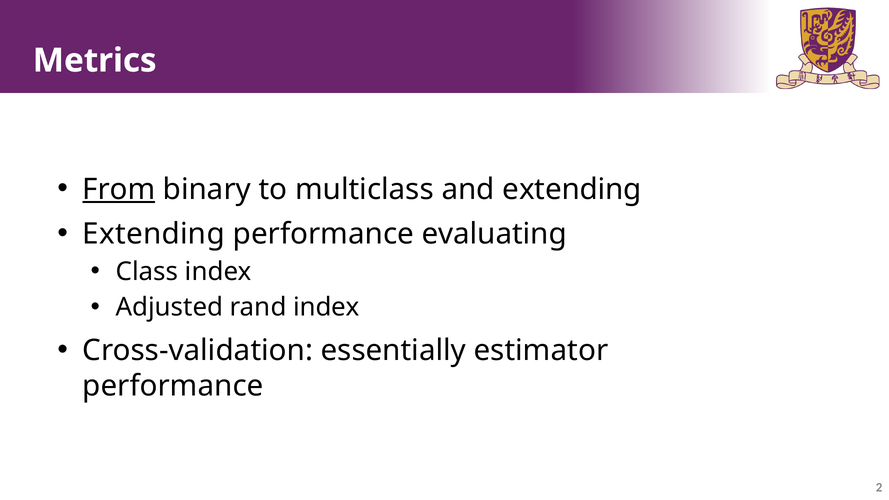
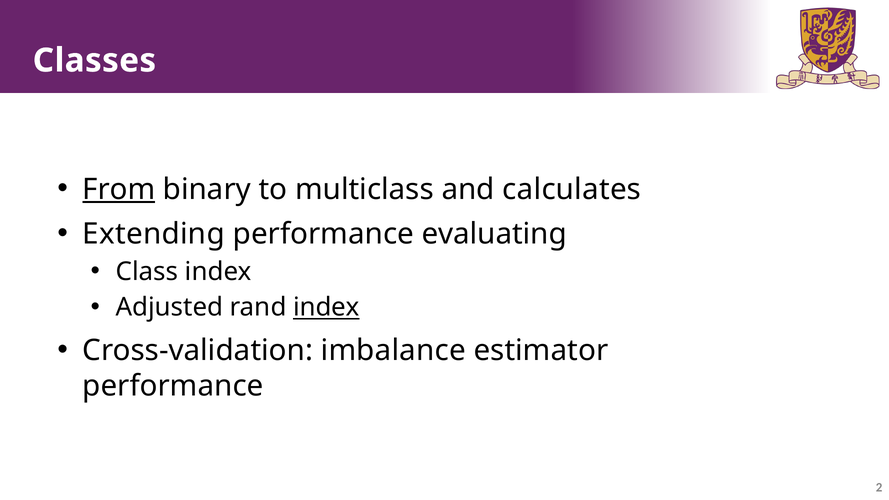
Metrics: Metrics -> Classes
and extending: extending -> calculates
index at (326, 307) underline: none -> present
essentially: essentially -> imbalance
